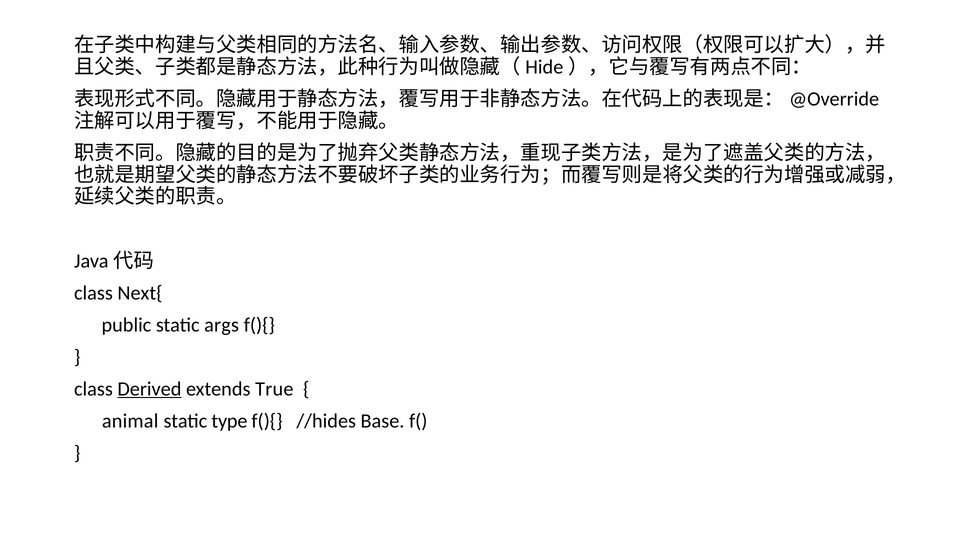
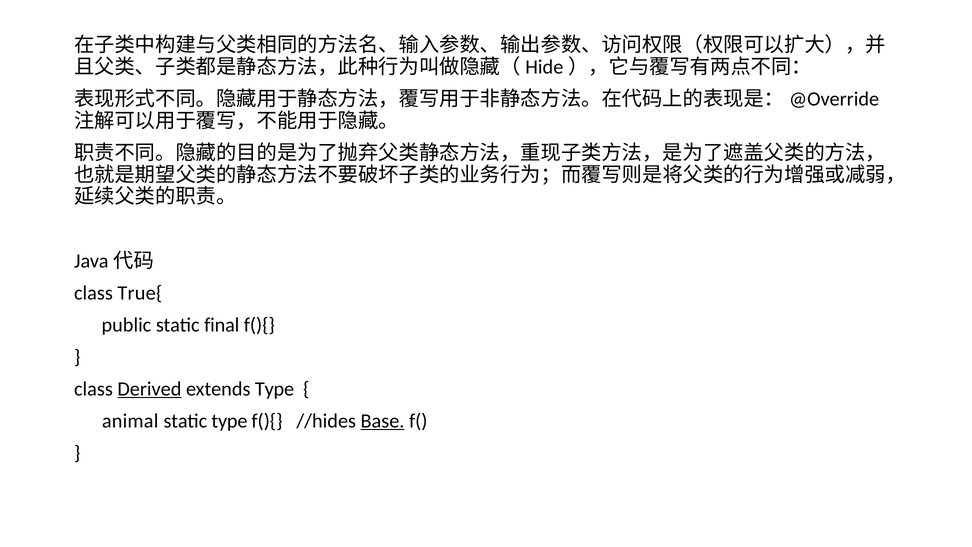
Next{: Next{ -> True{
args: args -> final
extends True: True -> Type
Base underline: none -> present
